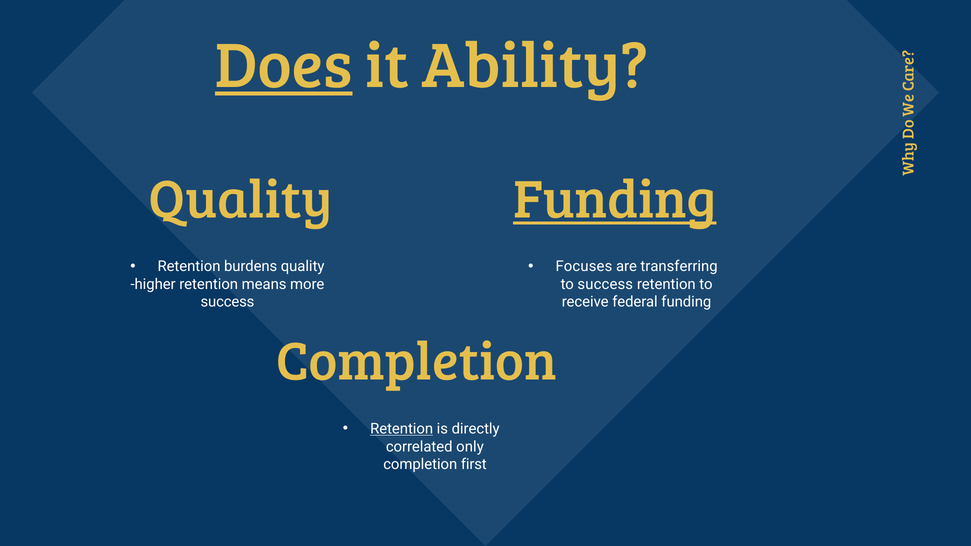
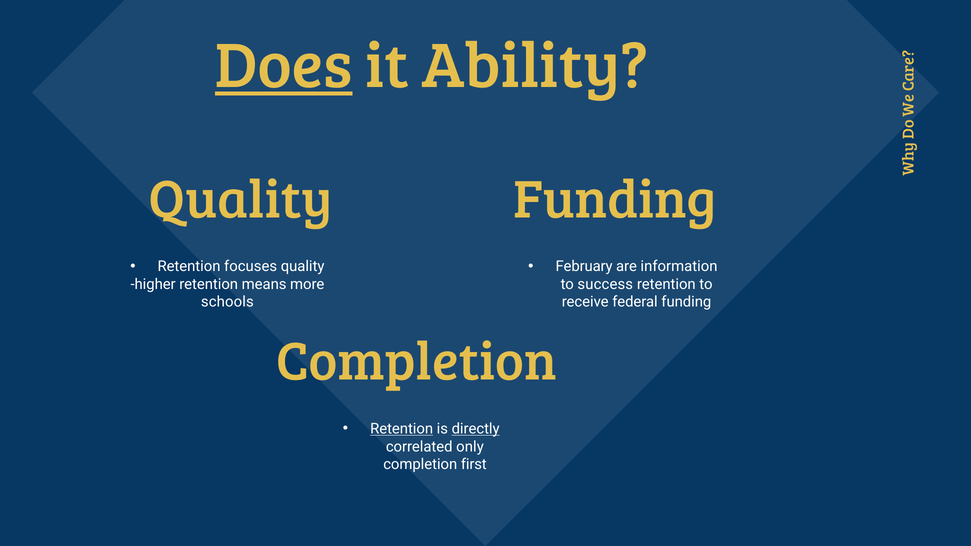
Funding at (615, 200) underline: present -> none
burdens: burdens -> focuses
Focuses: Focuses -> February
transferring: transferring -> information
success at (227, 302): success -> schools
directly underline: none -> present
